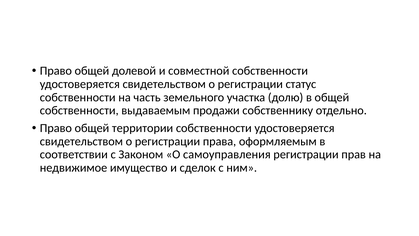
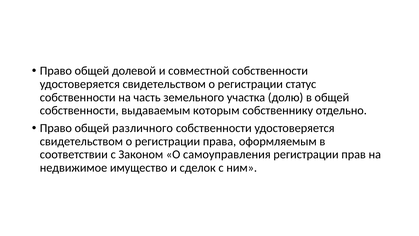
продажи: продажи -> которым
территории: территории -> различного
